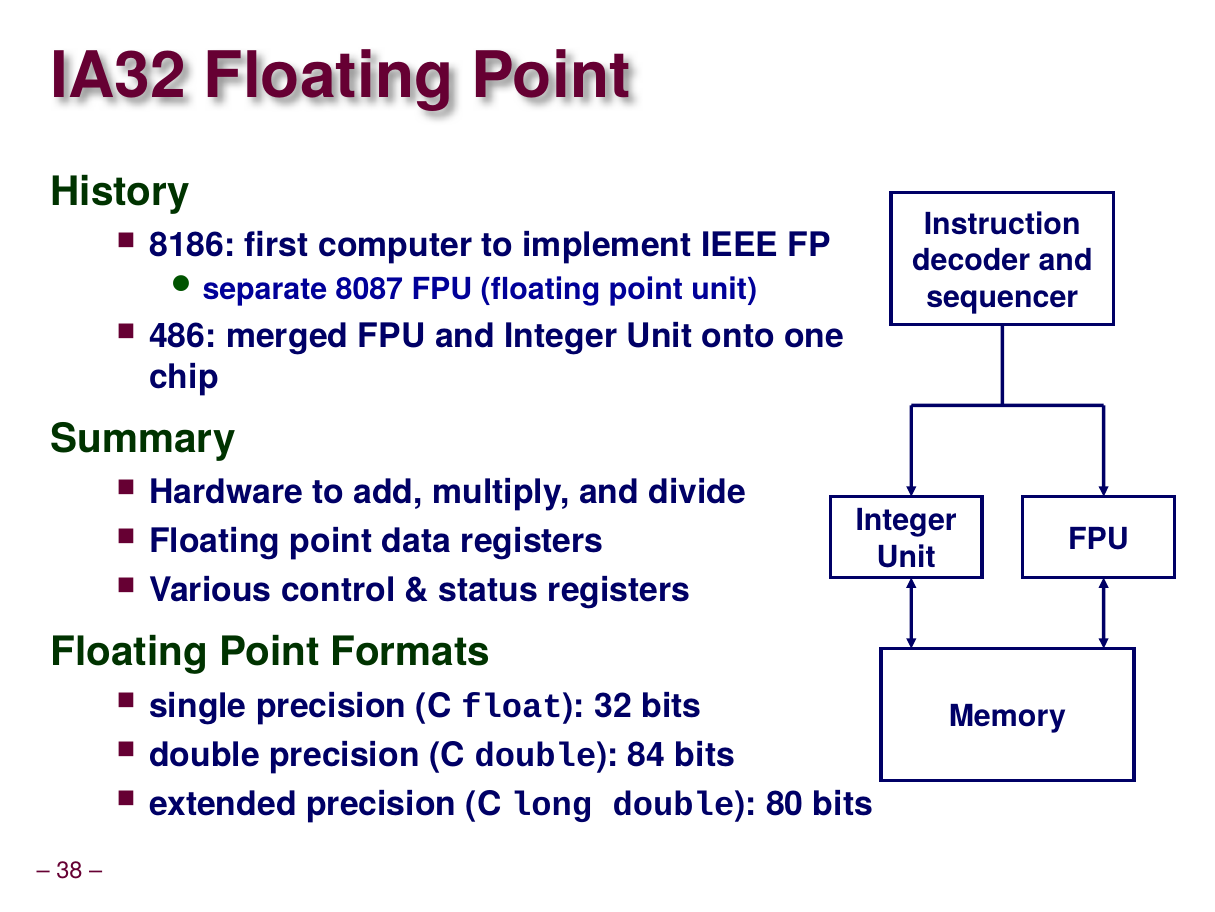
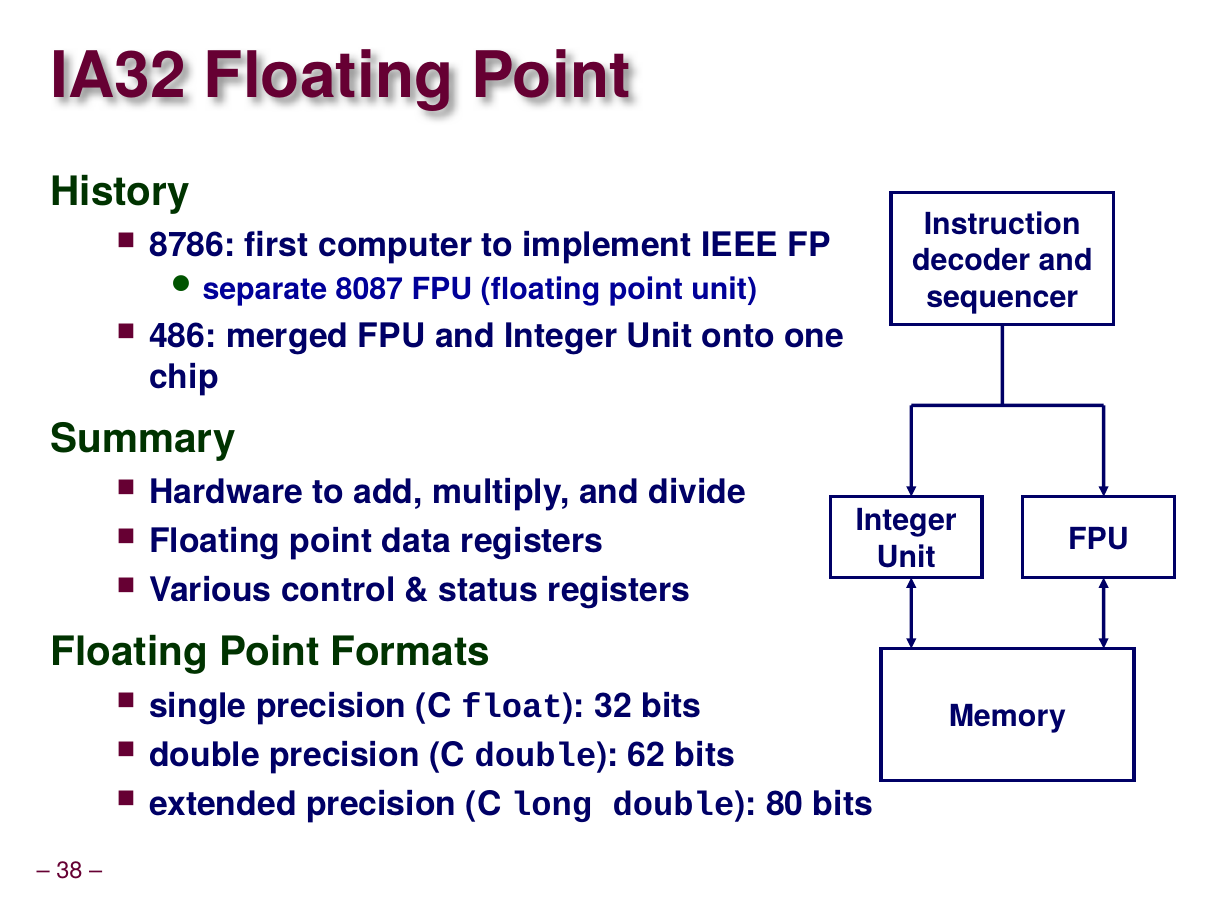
8186: 8186 -> 8786
84: 84 -> 62
